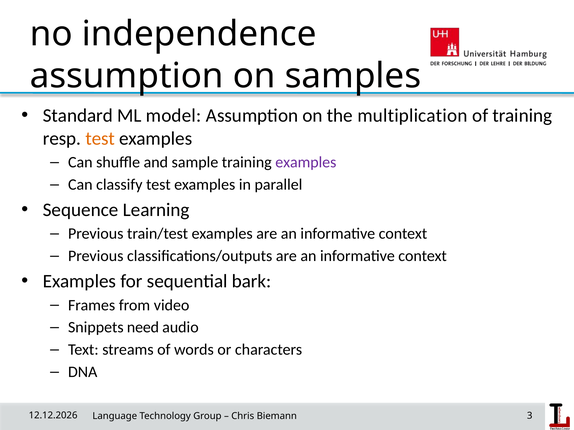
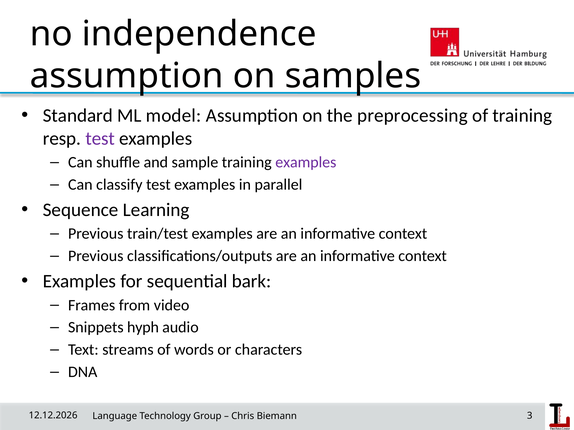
multiplication: multiplication -> preprocessing
test at (100, 139) colour: orange -> purple
need: need -> hyph
